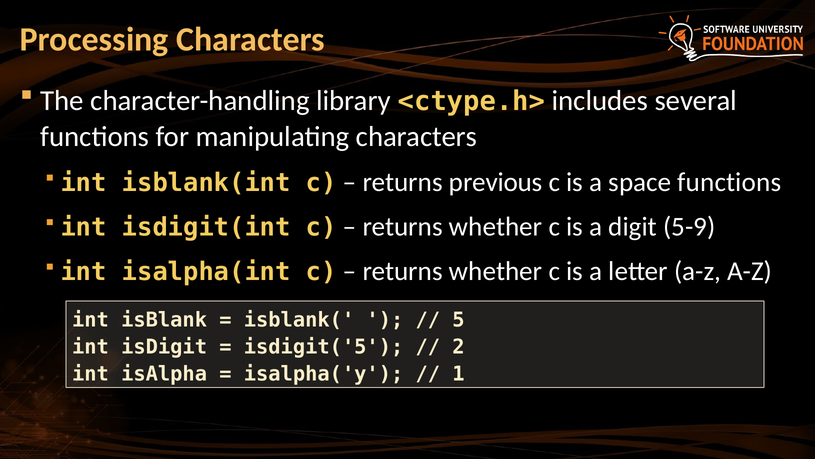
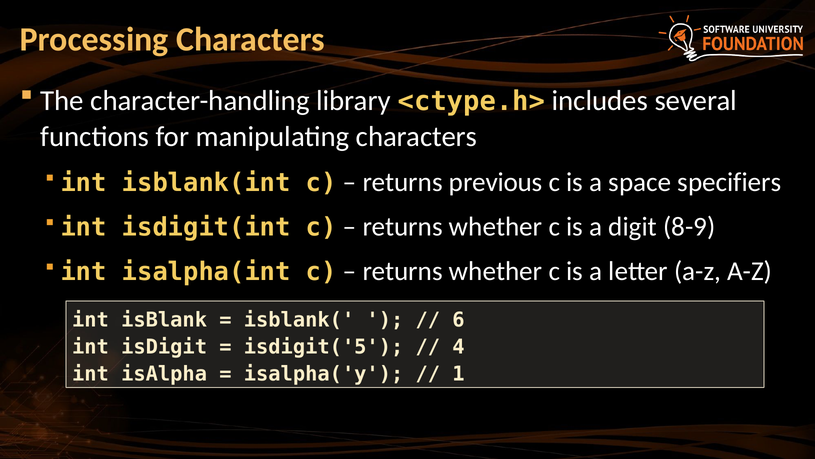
space functions: functions -> specifiers
5-9: 5-9 -> 8-9
5: 5 -> 6
2: 2 -> 4
